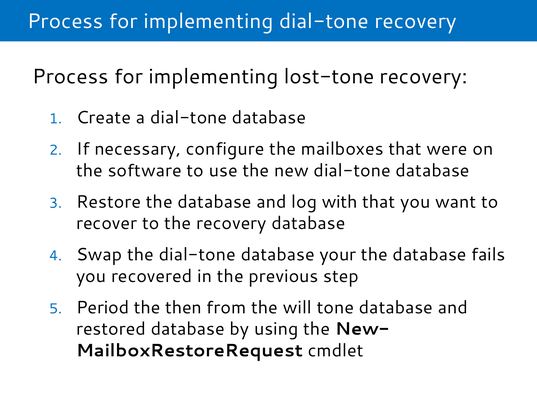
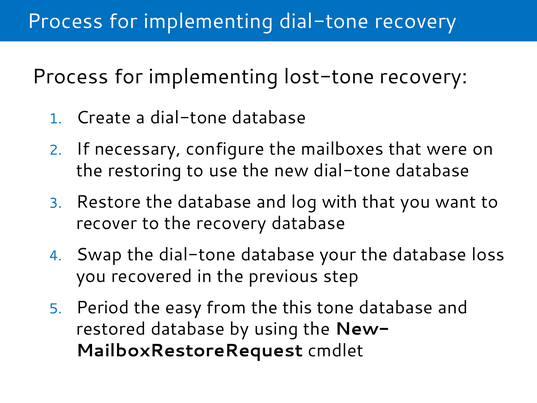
software: software -> restoring
fails: fails -> loss
then: then -> easy
will: will -> this
